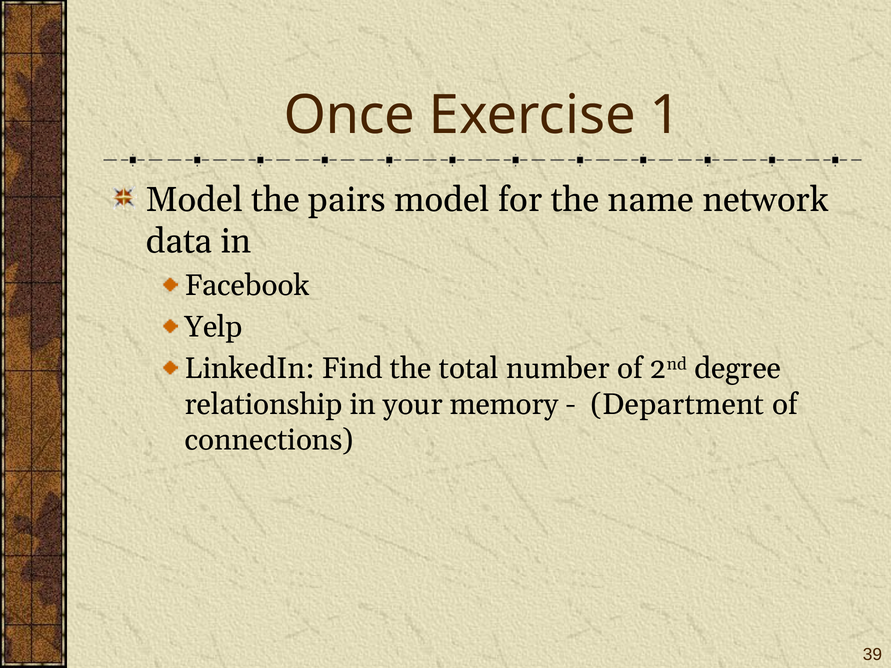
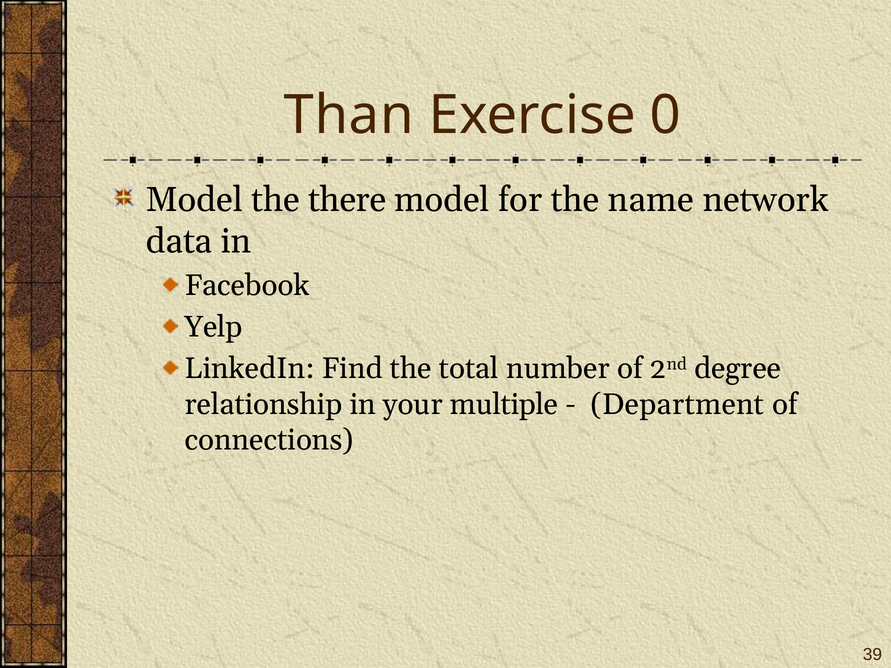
Once: Once -> Than
1: 1 -> 0
pairs: pairs -> there
memory: memory -> multiple
